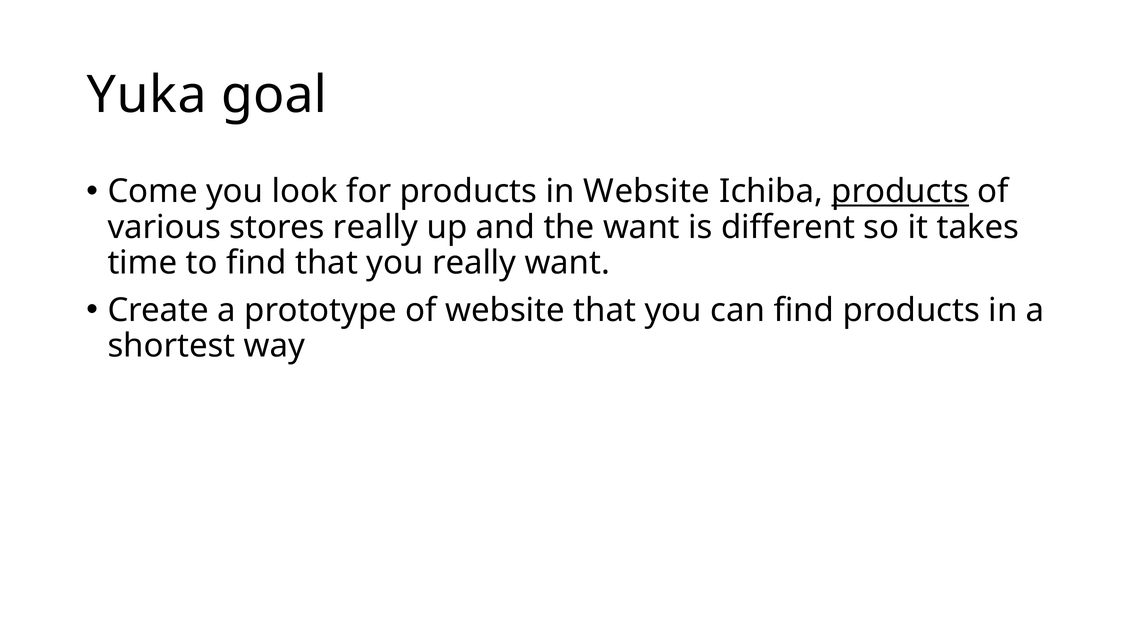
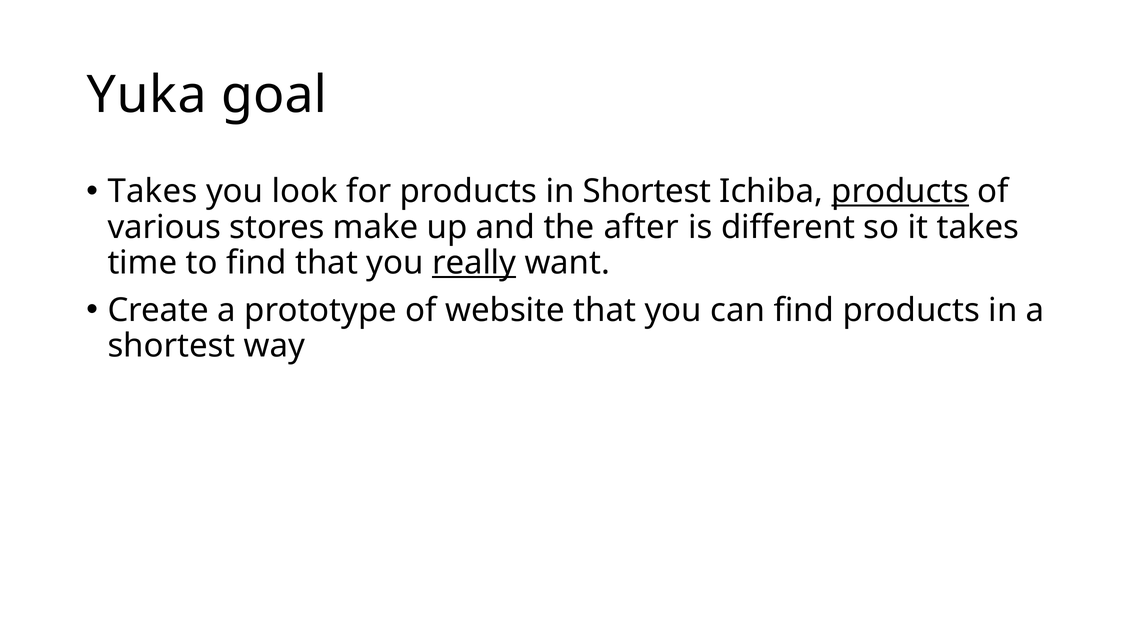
Come at (153, 191): Come -> Takes
in Website: Website -> Shortest
stores really: really -> make
the want: want -> after
really at (474, 263) underline: none -> present
